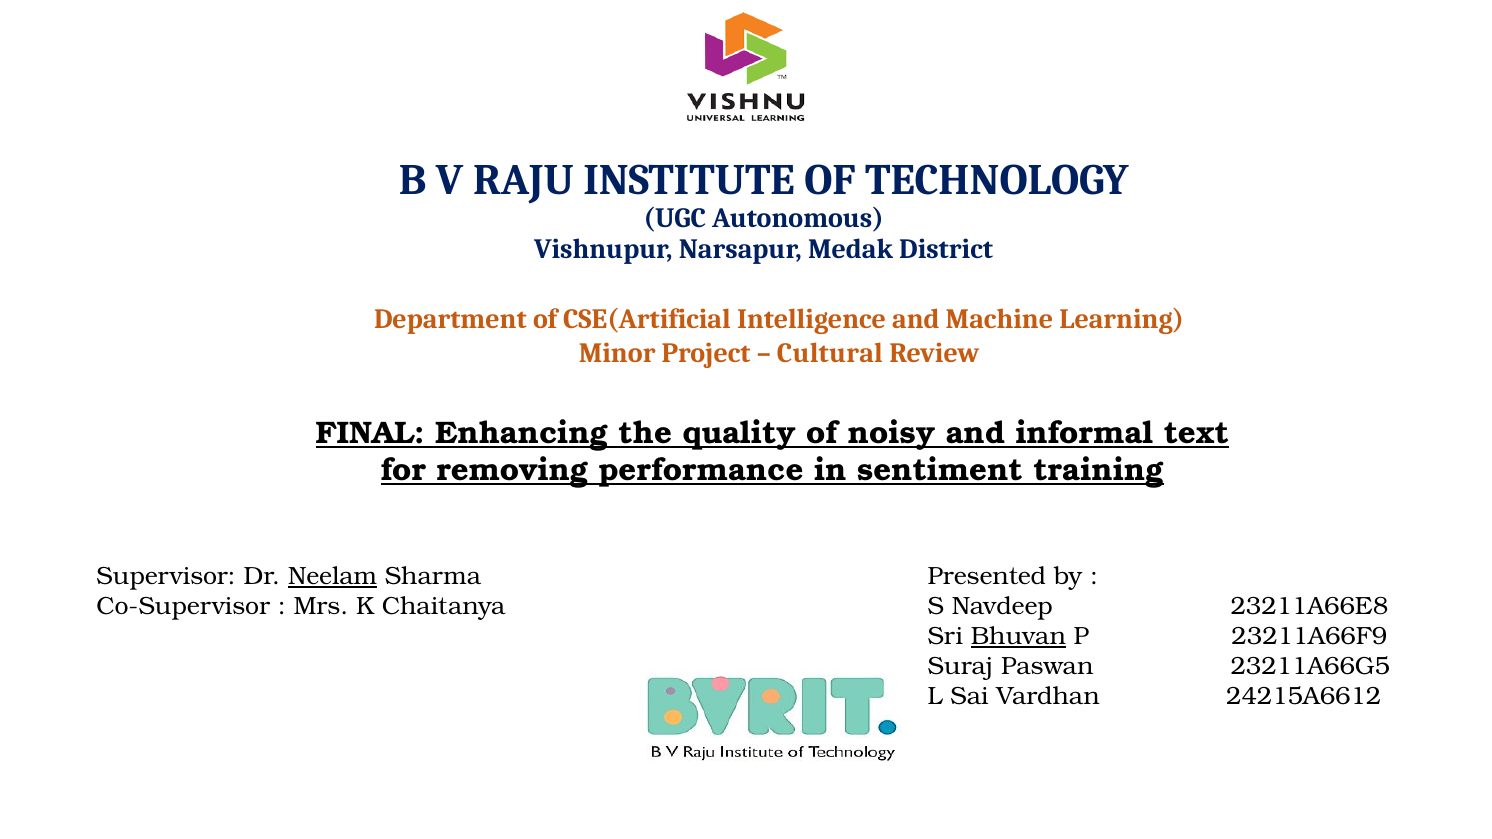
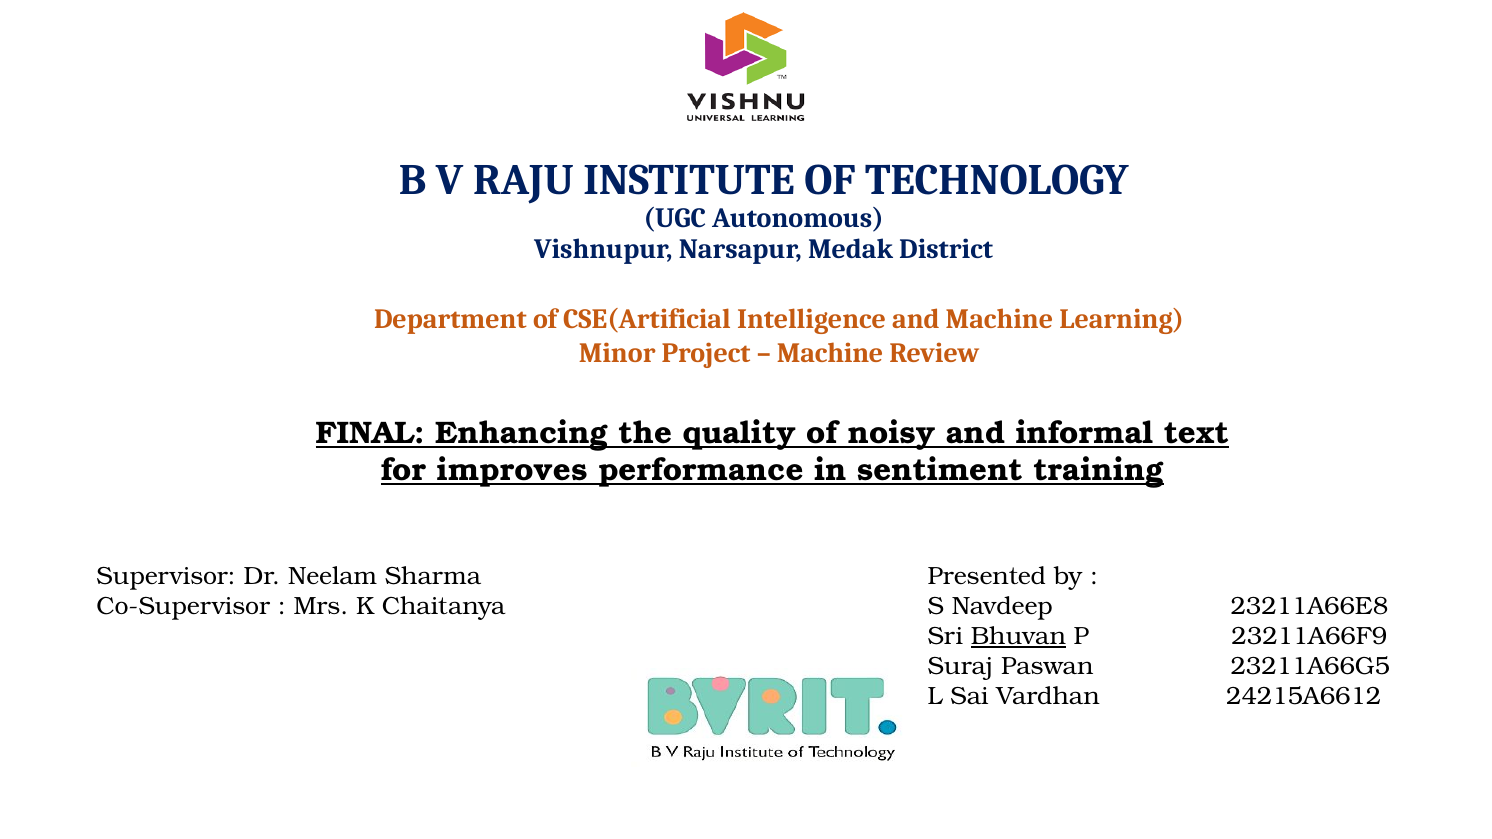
Cultural at (830, 353): Cultural -> Machine
removing: removing -> improves
Neelam underline: present -> none
